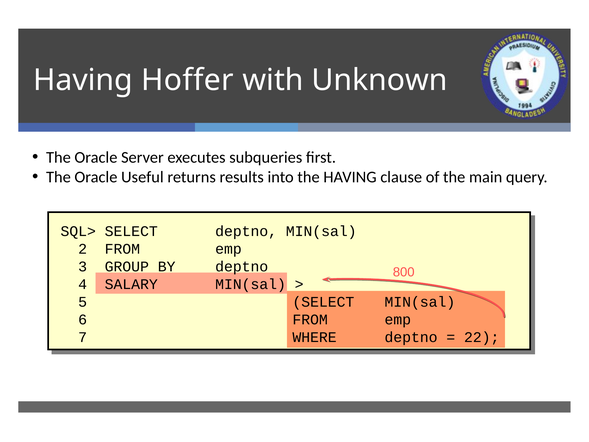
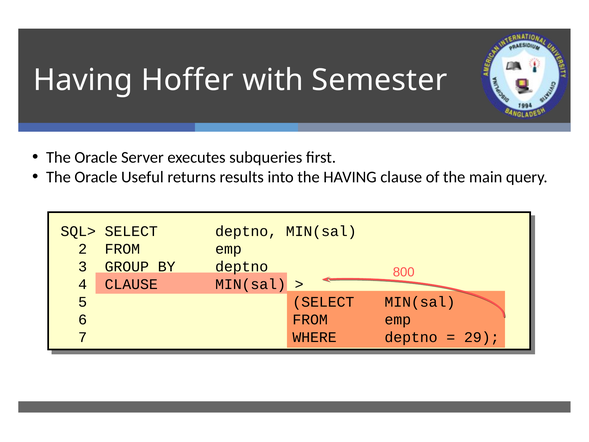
Unknown: Unknown -> Semester
4 SALARY: SALARY -> CLAUSE
22: 22 -> 29
